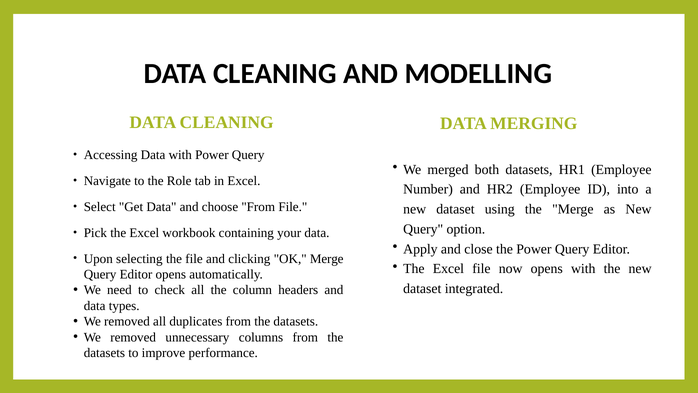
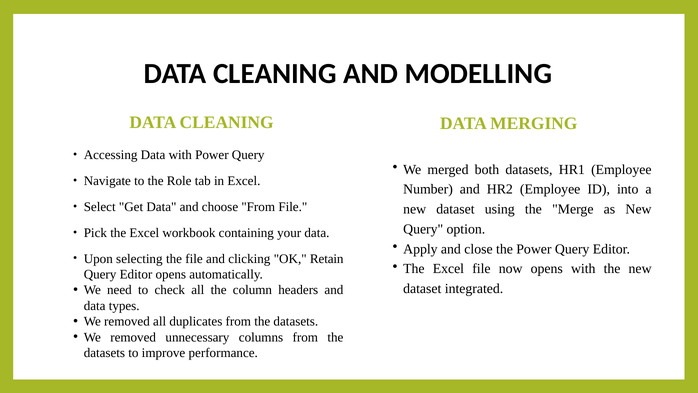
OK Merge: Merge -> Retain
